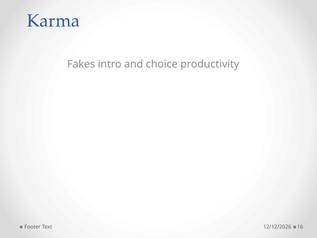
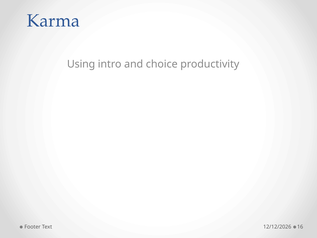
Fakes: Fakes -> Using
